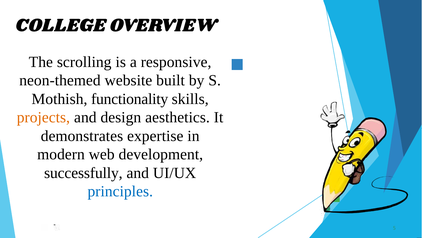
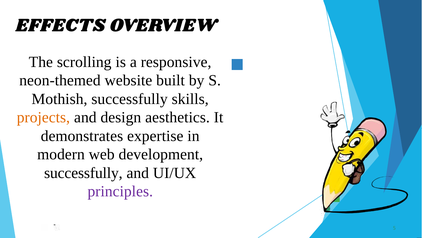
COLLEGE: COLLEGE -> EFFECTS
Mothish functionality: functionality -> successfully
principles colour: blue -> purple
